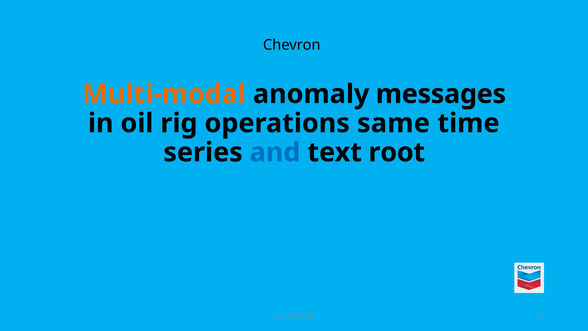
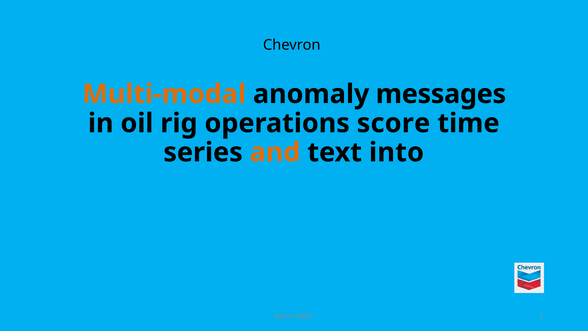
same: same -> score
and colour: blue -> orange
root: root -> into
